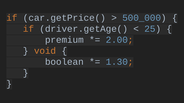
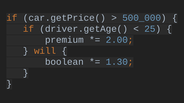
void: void -> will
